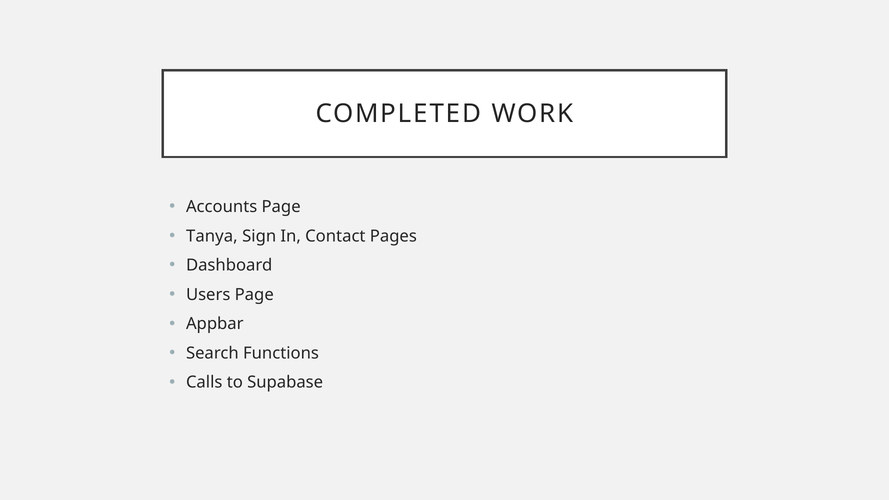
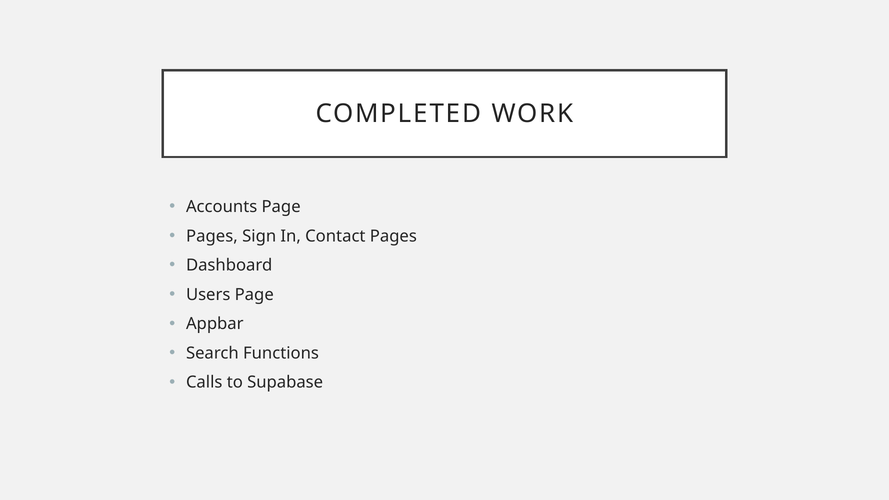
Tanya at (212, 236): Tanya -> Pages
